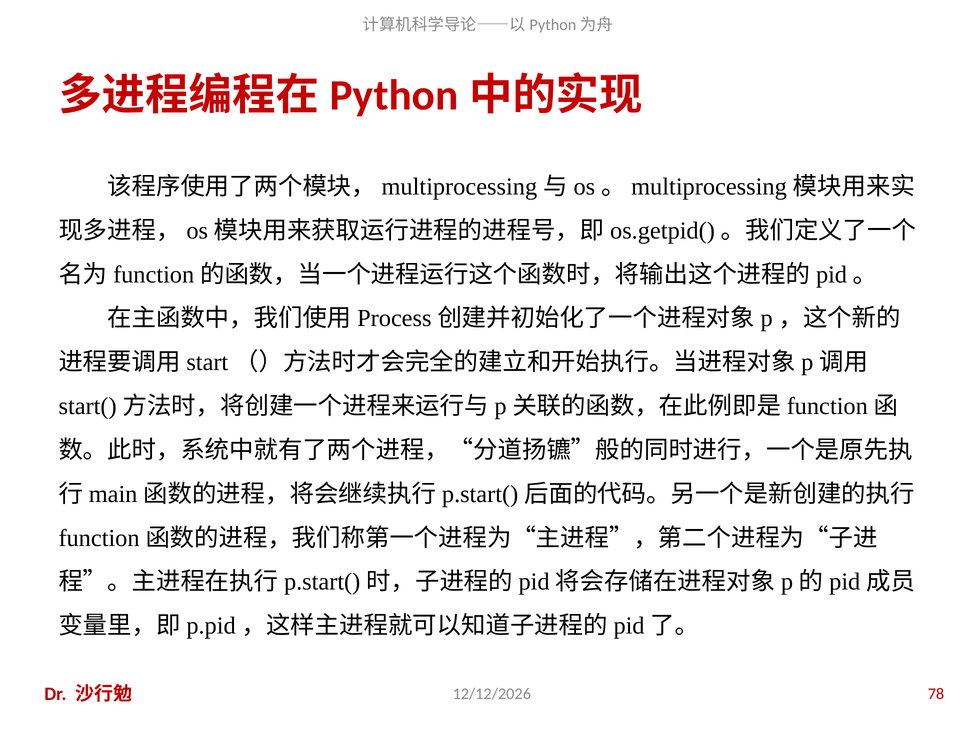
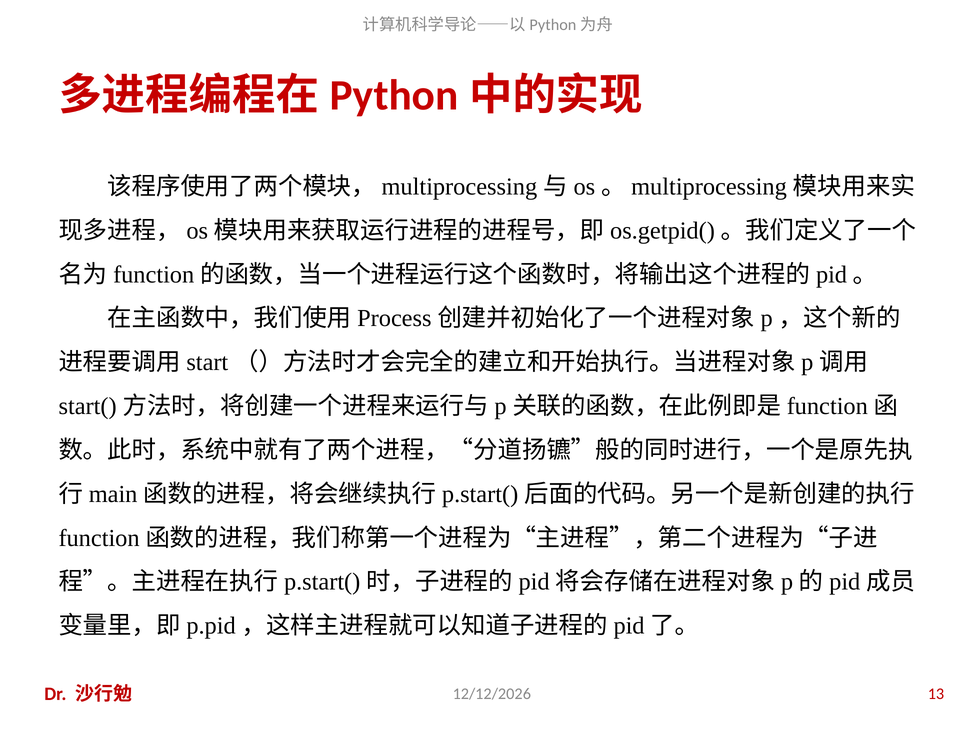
78: 78 -> 13
